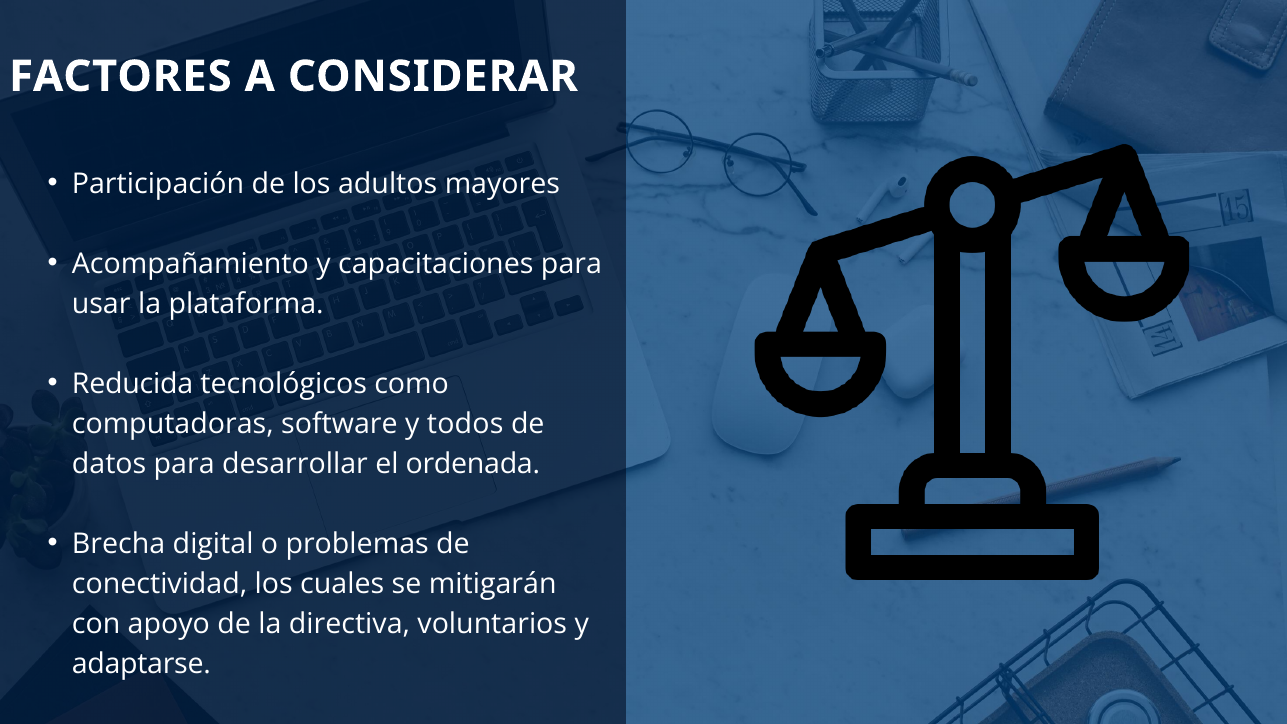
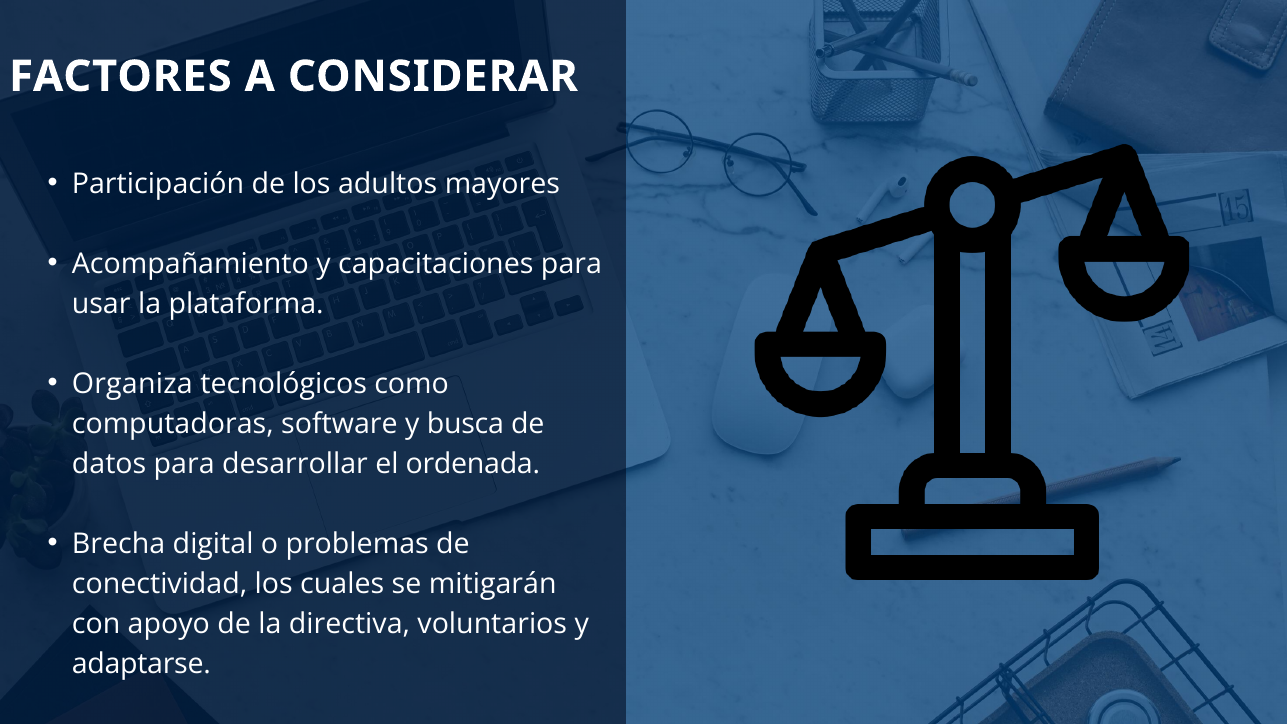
Reducida: Reducida -> Organiza
todos: todos -> busca
